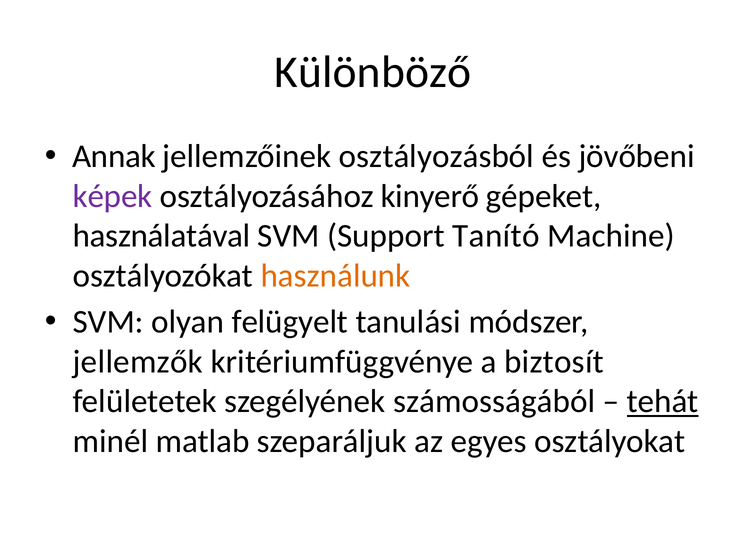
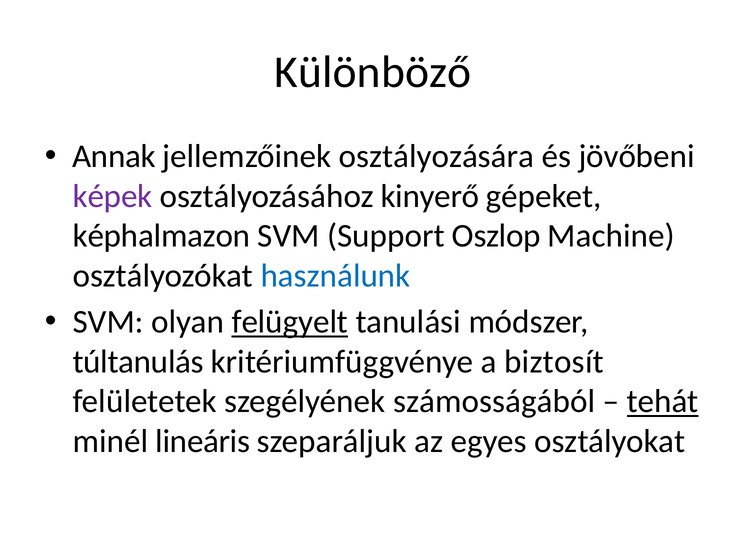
osztályozásból: osztályozásból -> osztályozására
használatával: használatával -> képhalmazon
Tanító: Tanító -> Oszlop
használunk colour: orange -> blue
felügyelt underline: none -> present
jellemzők: jellemzők -> túltanulás
matlab: matlab -> lineáris
